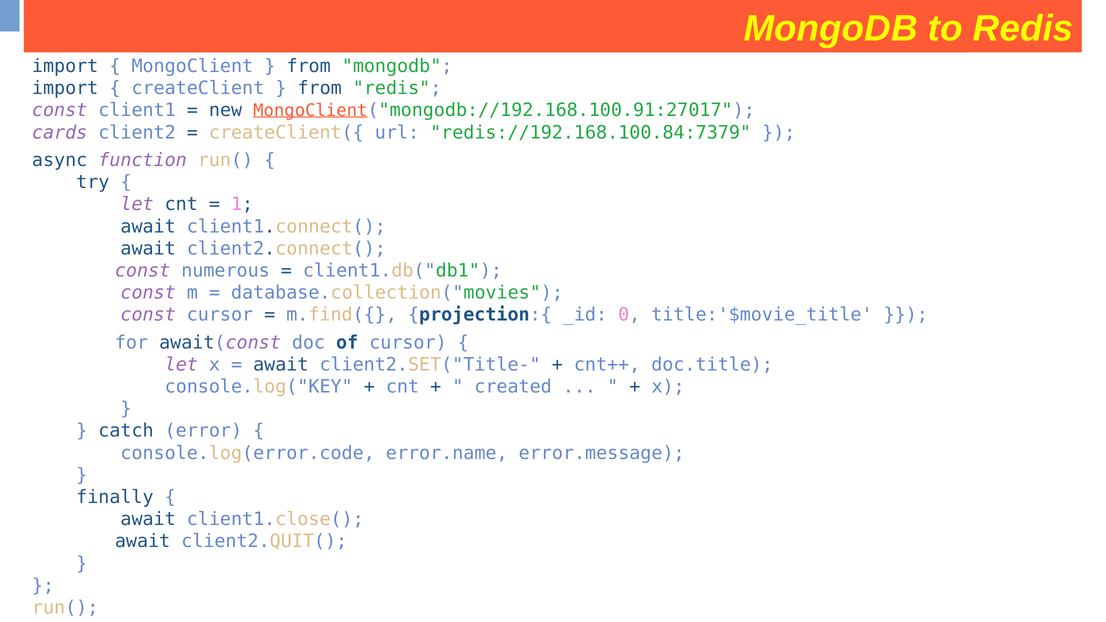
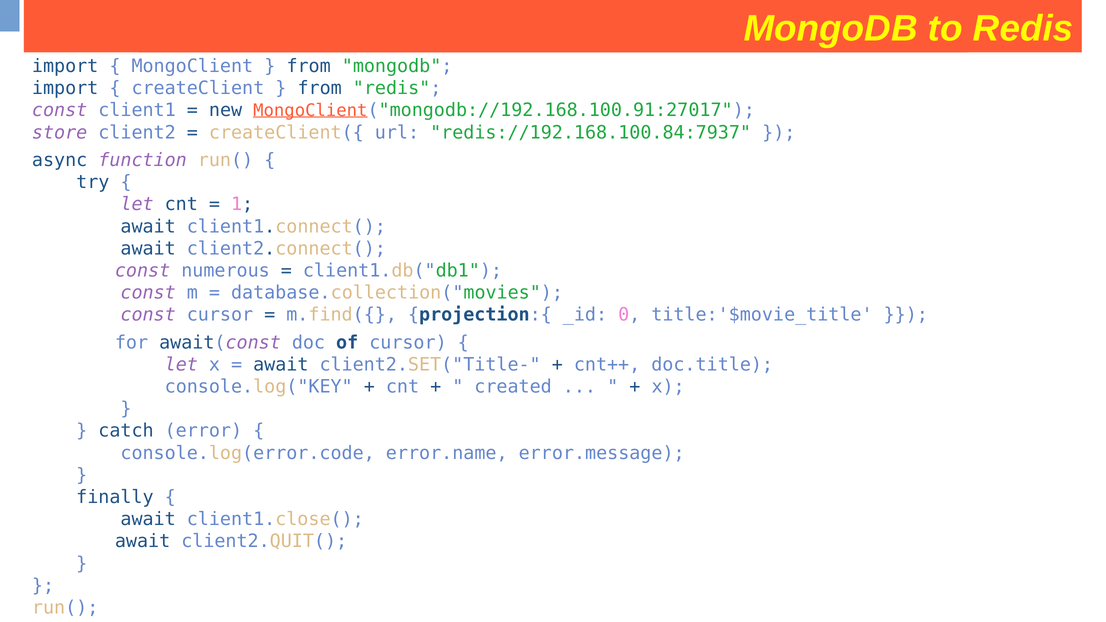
cards: cards -> store
redis://192.168.100.84:7379: redis://192.168.100.84:7379 -> redis://192.168.100.84:7937
